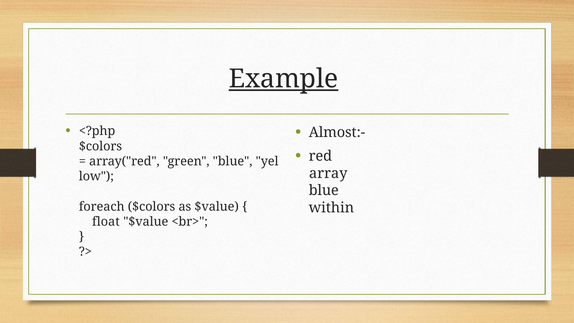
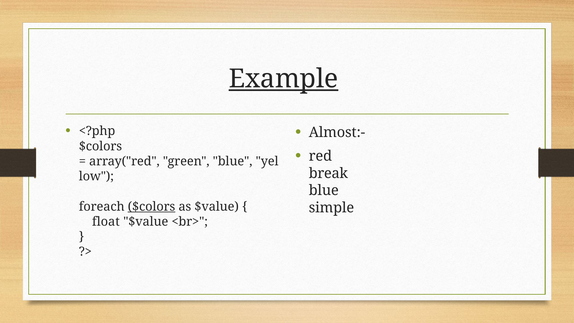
array: array -> break
$colors at (152, 206) underline: none -> present
within: within -> simple
